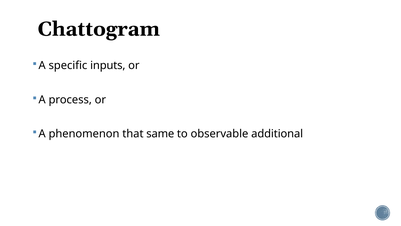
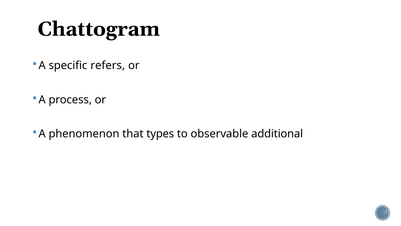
inputs: inputs -> refers
same: same -> types
